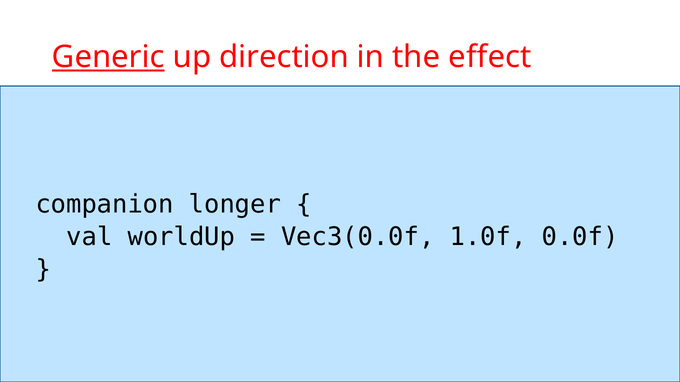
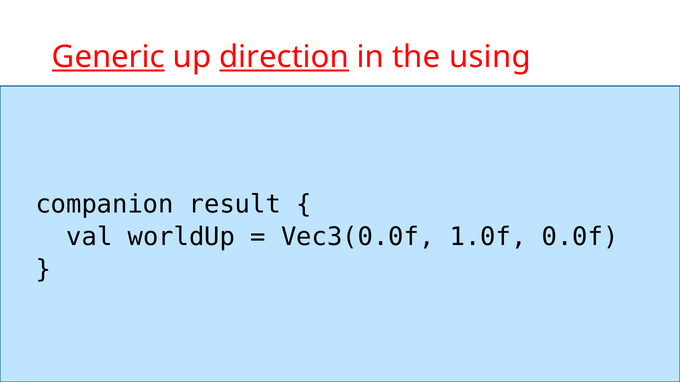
direction underline: none -> present
effect: effect -> using
longer: longer -> result
